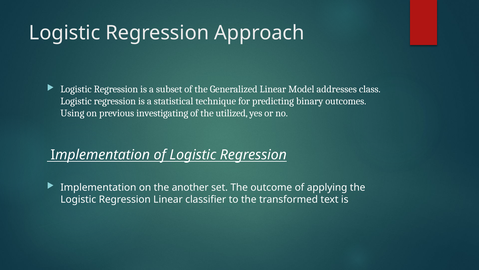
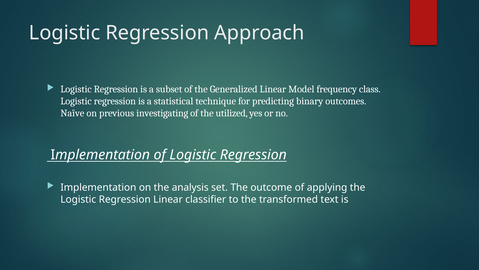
addresses: addresses -> frequency
Using: Using -> Naïve
another: another -> analysis
